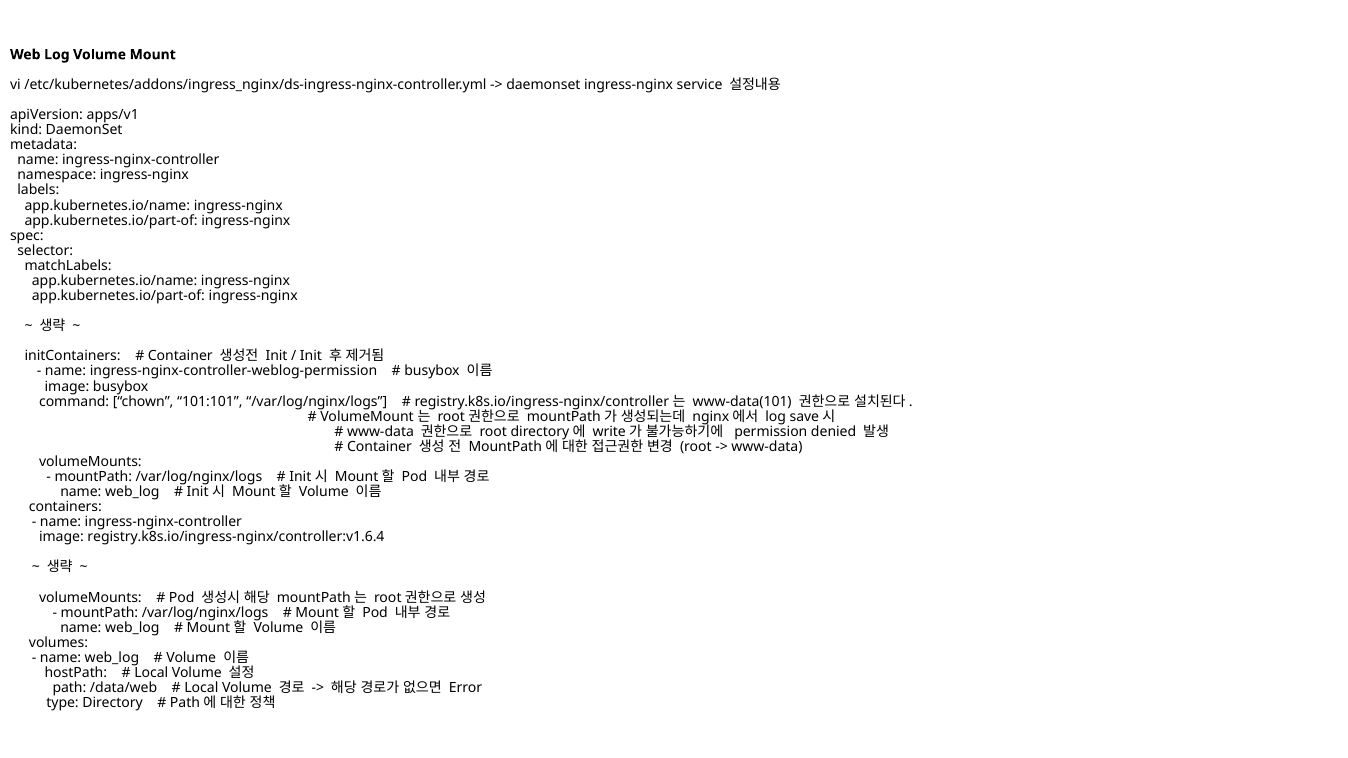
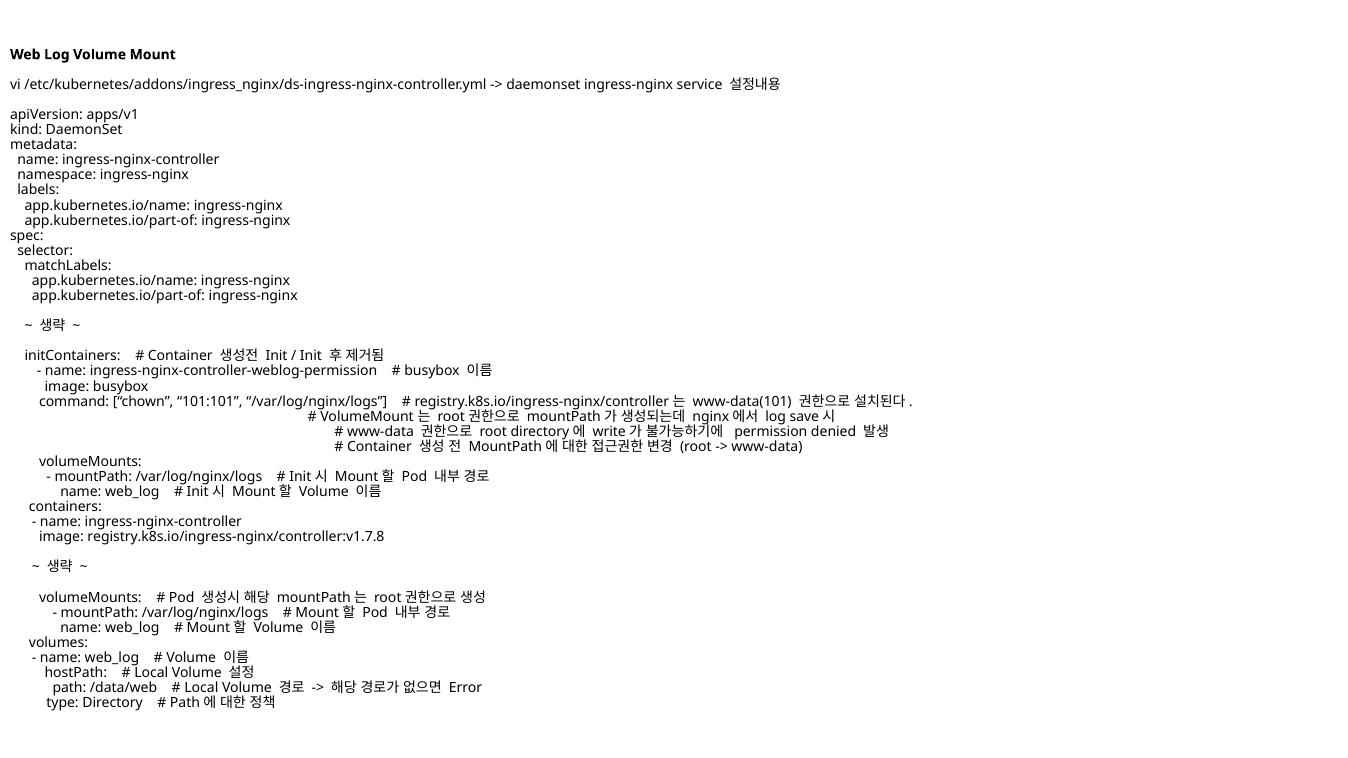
registry.k8s.io/ingress-nginx/controller:v1.6.4: registry.k8s.io/ingress-nginx/controller:v1.6.4 -> registry.k8s.io/ingress-nginx/controller:v1.7.8
